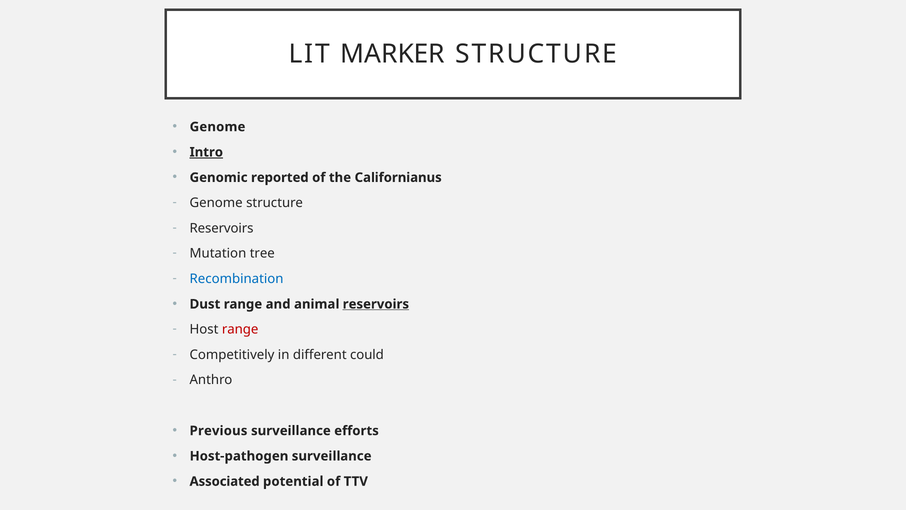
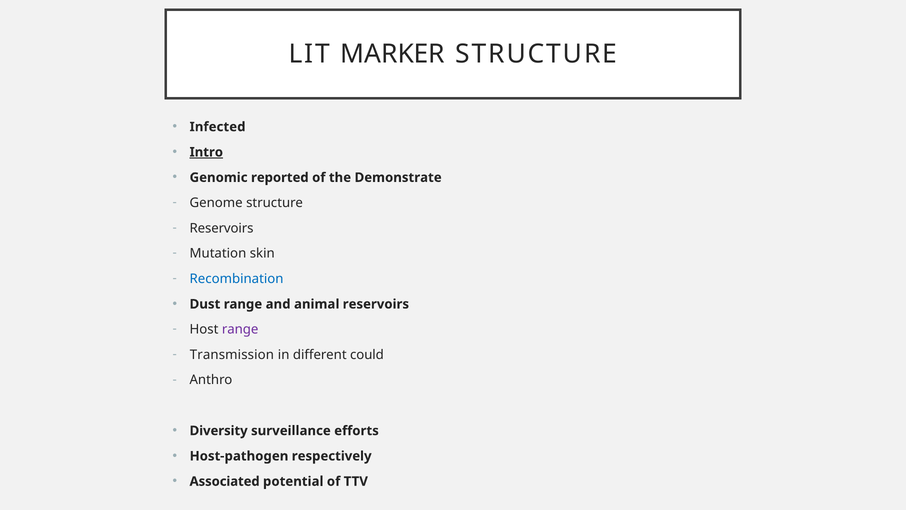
Genome at (218, 127): Genome -> Infected
Californianus: Californianus -> Demonstrate
tree: tree -> skin
reservoirs at (376, 304) underline: present -> none
range at (240, 329) colour: red -> purple
Competitively: Competitively -> Transmission
Previous: Previous -> Diversity
Host-pathogen surveillance: surveillance -> respectively
